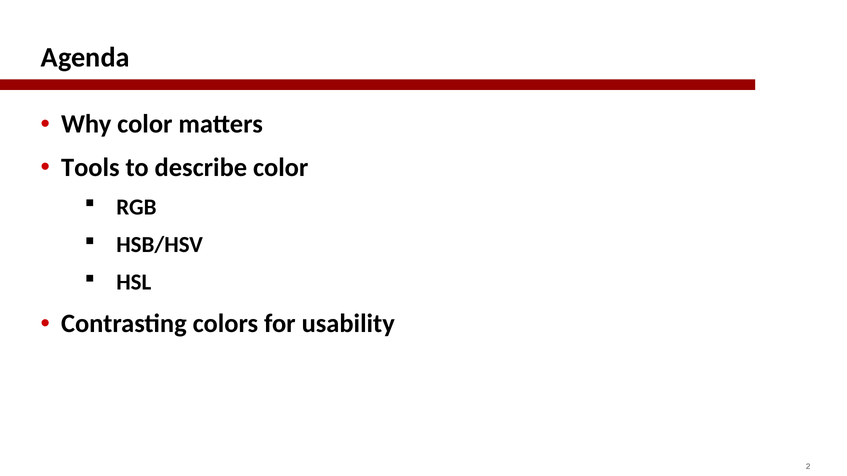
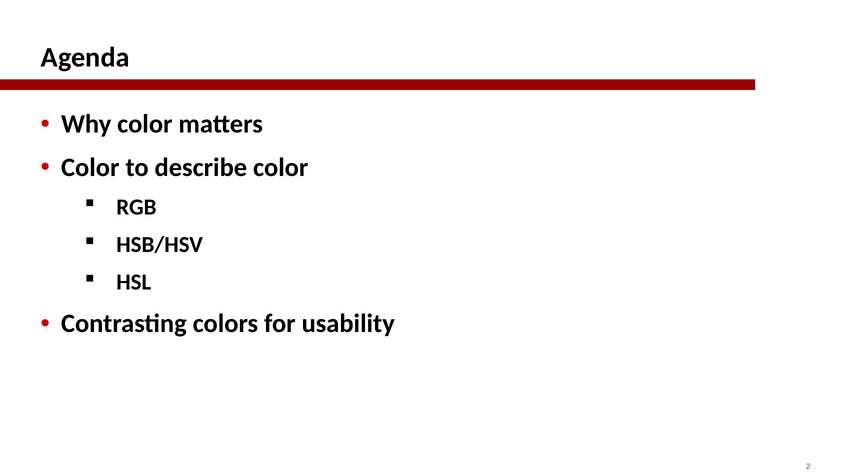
Tools at (90, 168): Tools -> Color
